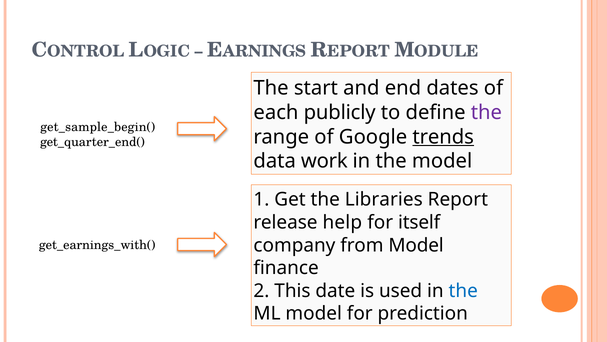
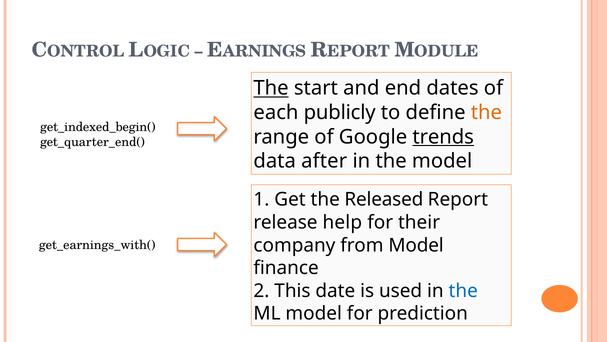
The at (271, 88) underline: none -> present
the at (486, 112) colour: purple -> orange
get_sample_begin(: get_sample_begin( -> get_indexed_begin(
work: work -> after
Libraries: Libraries -> Released
itself: itself -> their
